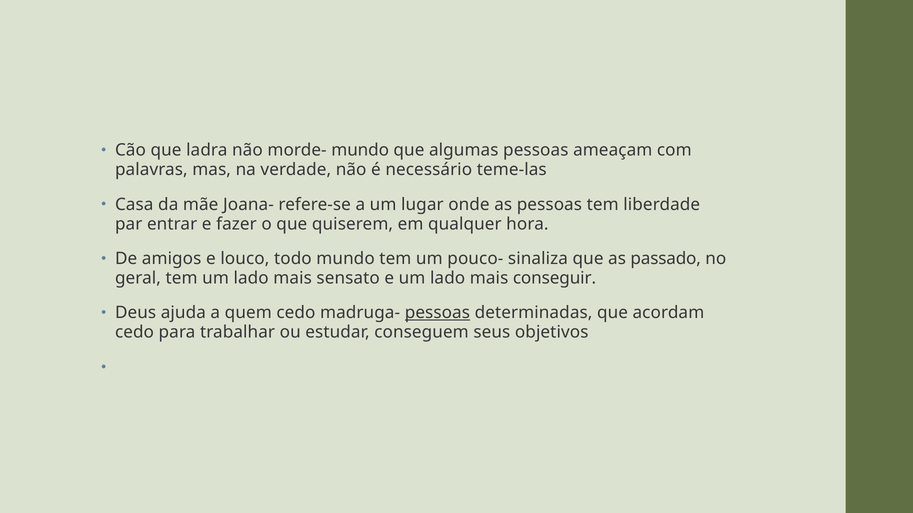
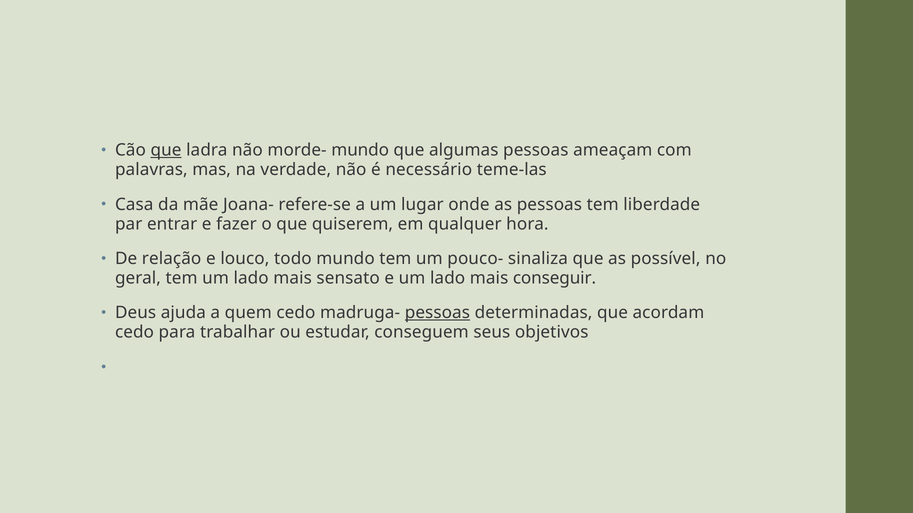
que at (166, 150) underline: none -> present
amigos: amigos -> relação
passado: passado -> possível
